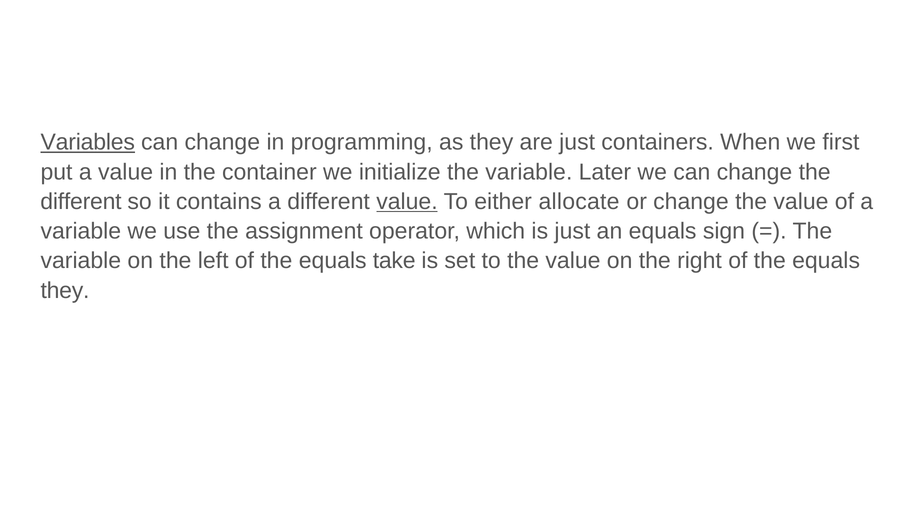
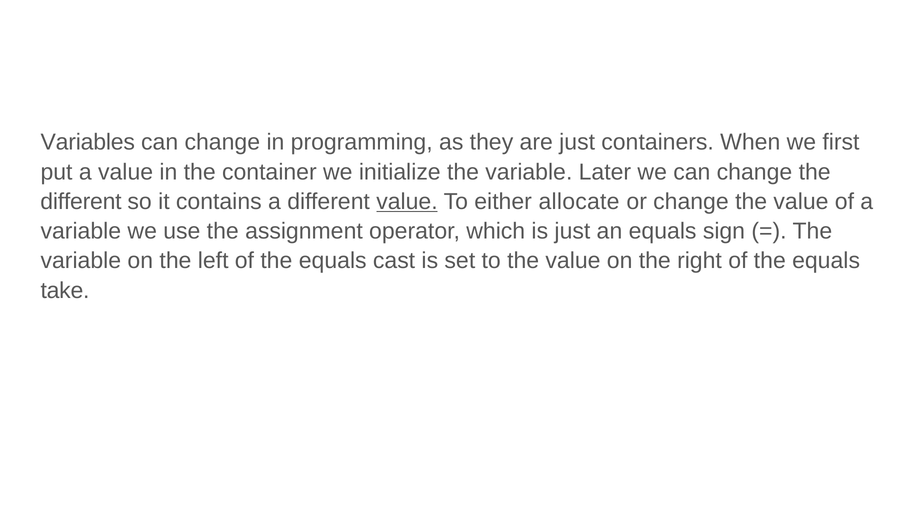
Variables underline: present -> none
take: take -> cast
they at (65, 291): they -> take
